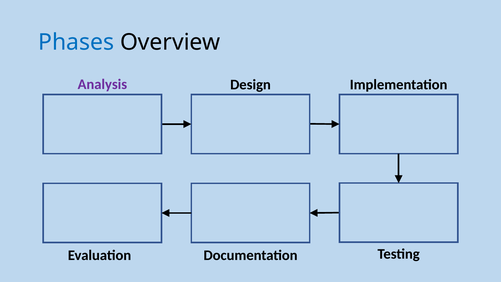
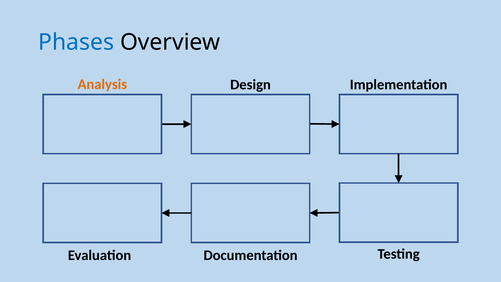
Analysis colour: purple -> orange
